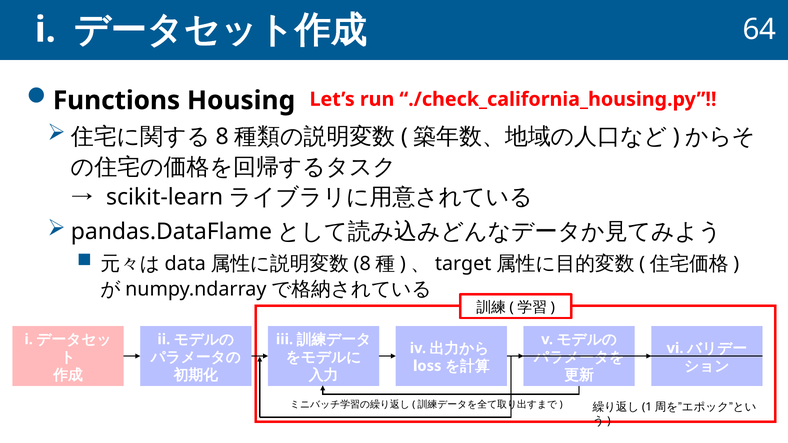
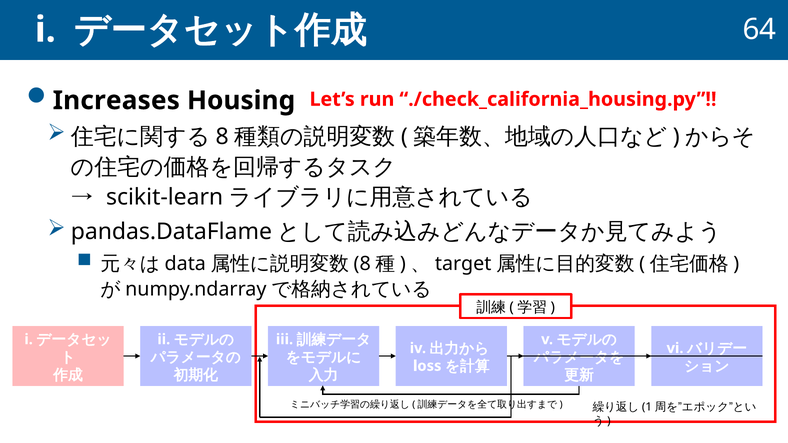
Functions: Functions -> Increases
